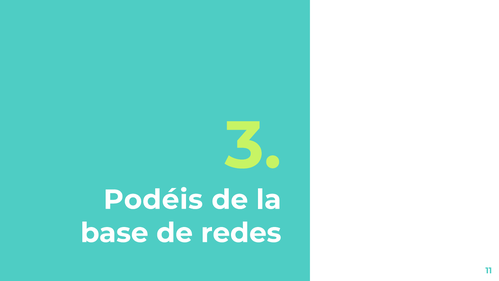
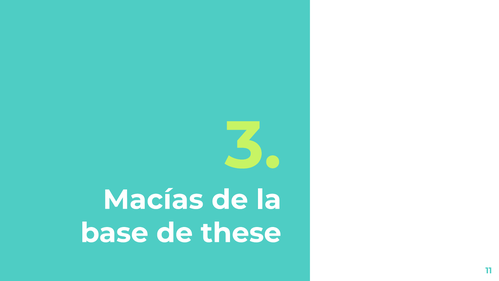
Podéis: Podéis -> Macías
redes: redes -> these
